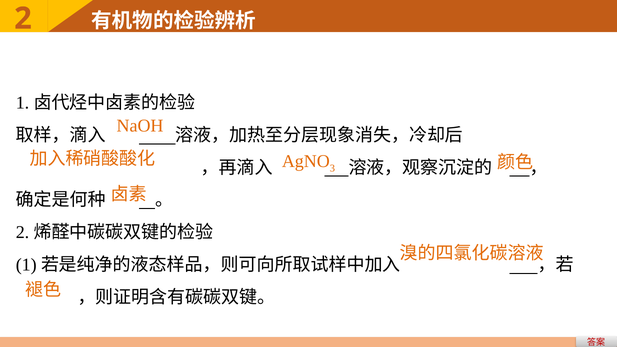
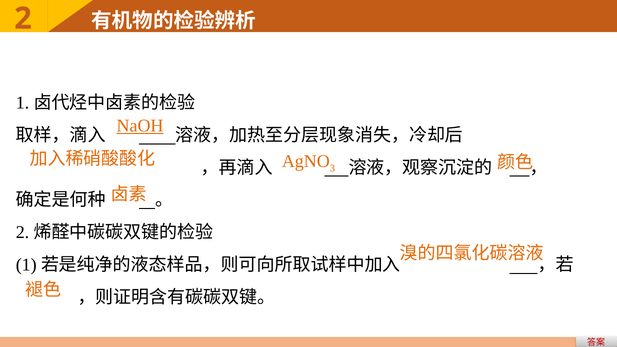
NaOH underline: none -> present
